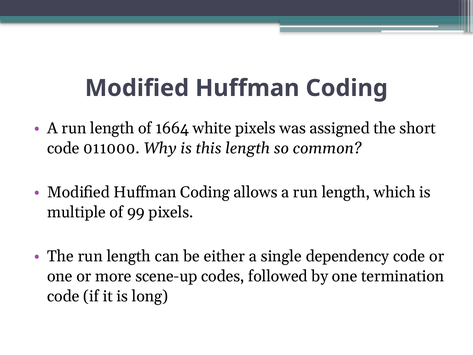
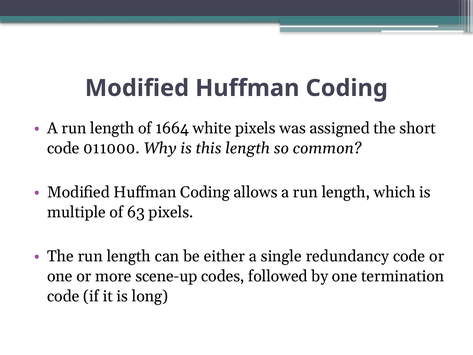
99: 99 -> 63
dependency: dependency -> redundancy
